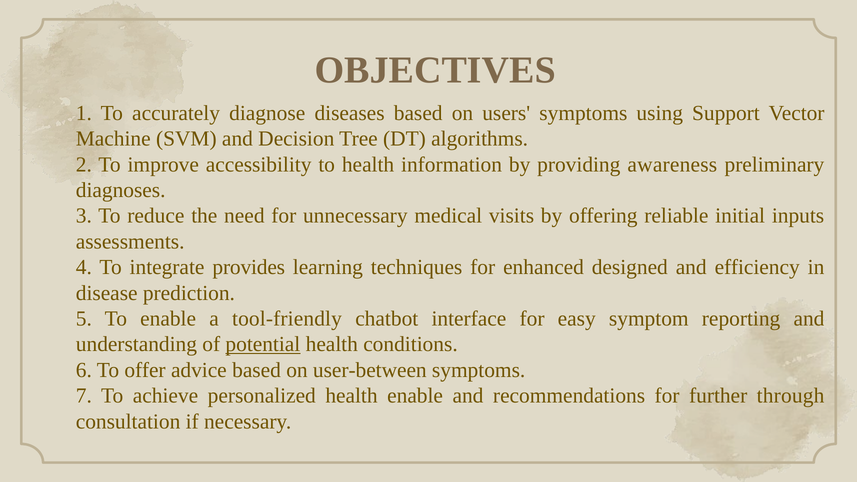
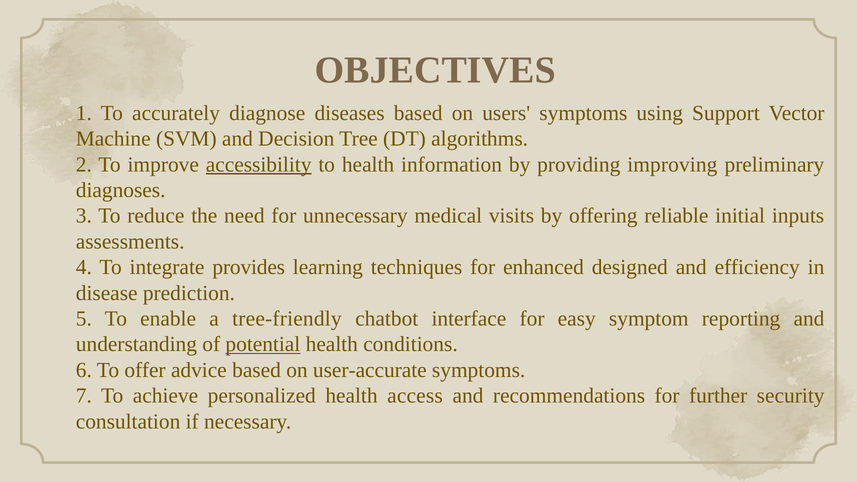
accessibility underline: none -> present
awareness: awareness -> improving
tool-friendly: tool-friendly -> tree-friendly
user-between: user-between -> user-accurate
health enable: enable -> access
through: through -> security
